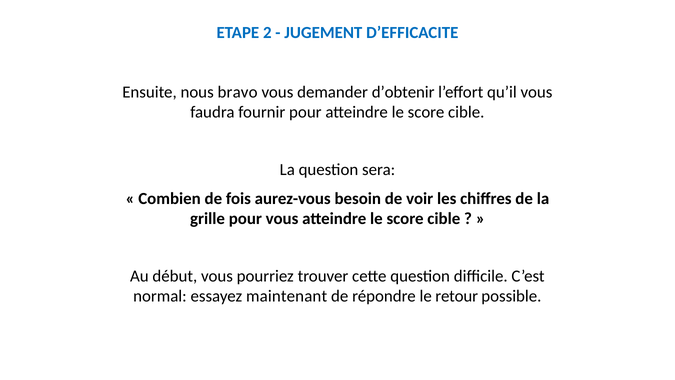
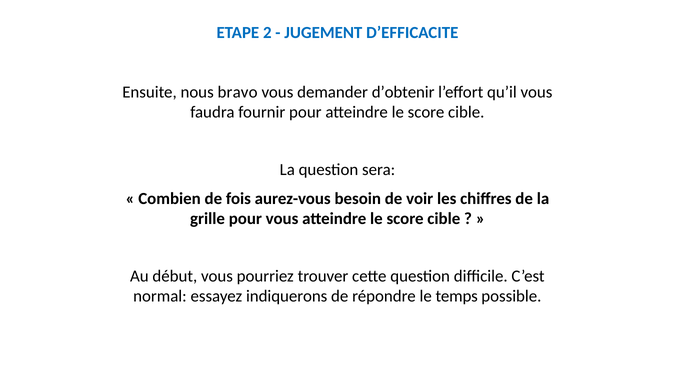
maintenant: maintenant -> indiquerons
retour: retour -> temps
